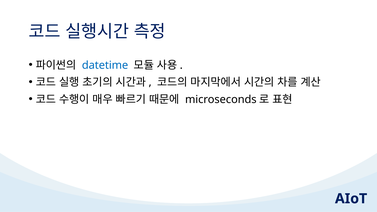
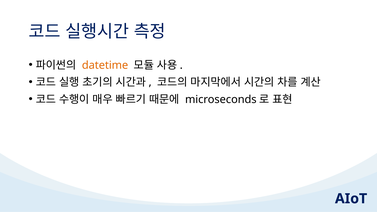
datetime colour: blue -> orange
